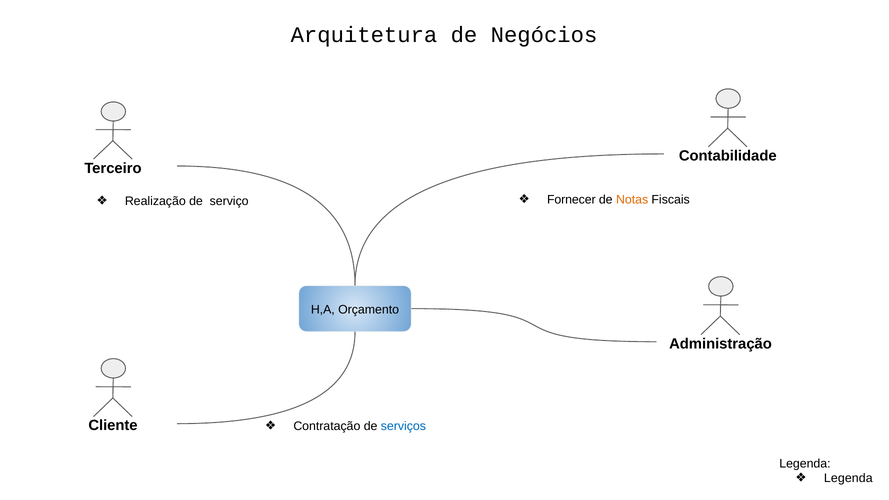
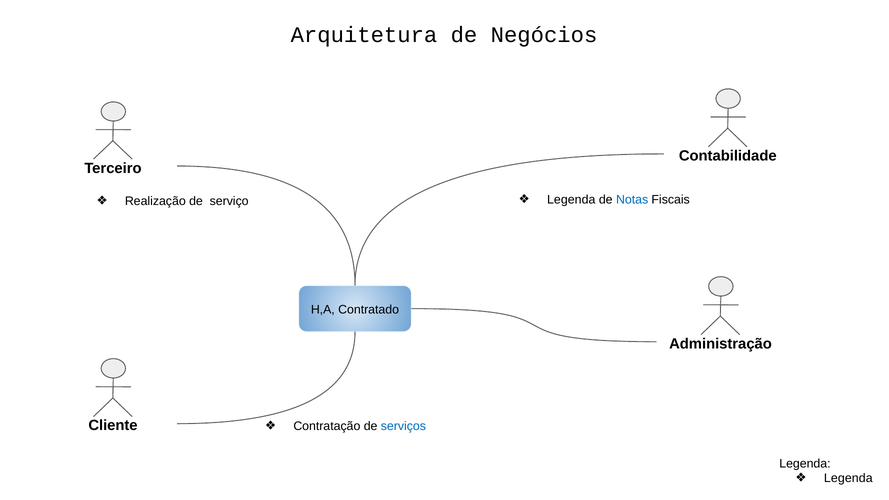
Fornecer at (571, 200): Fornecer -> Legenda
Notas colour: orange -> blue
Orçamento: Orçamento -> Contratado
